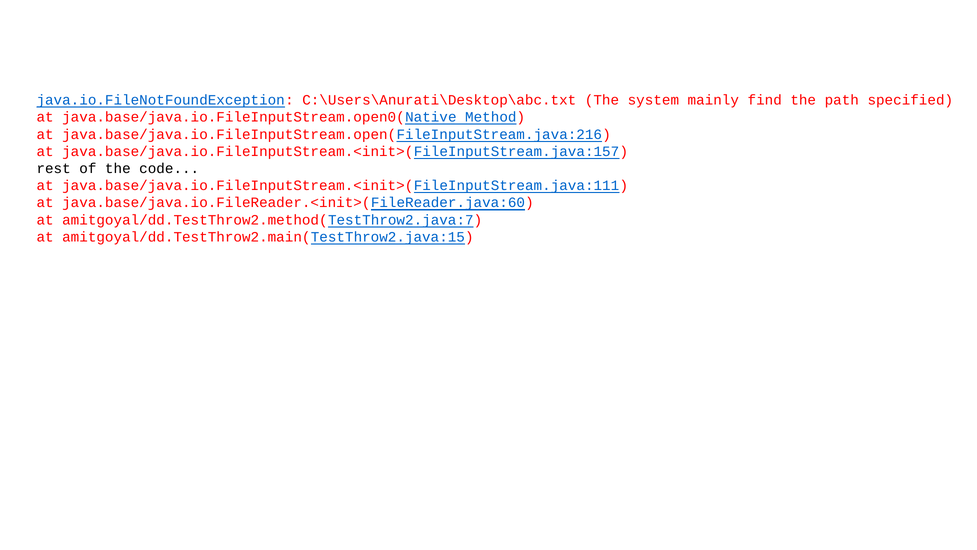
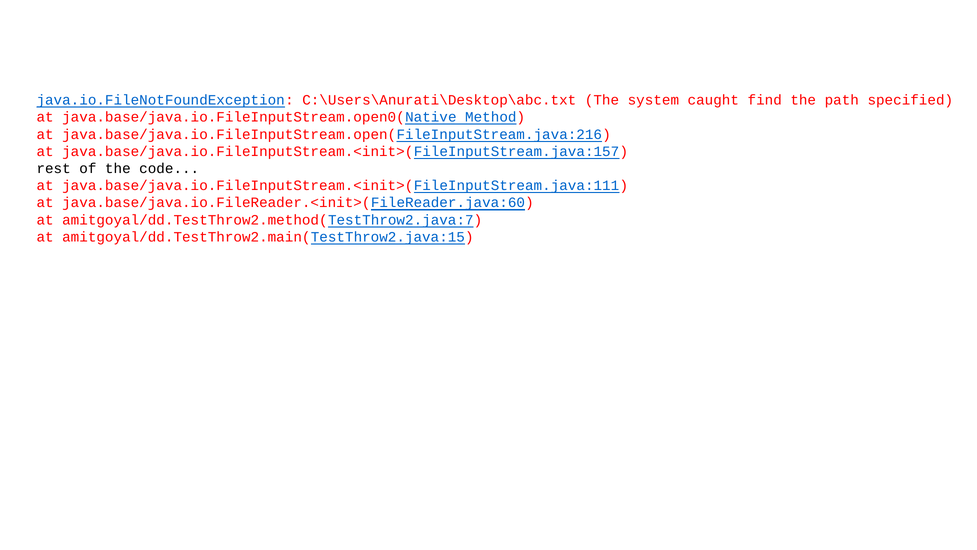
mainly: mainly -> caught
